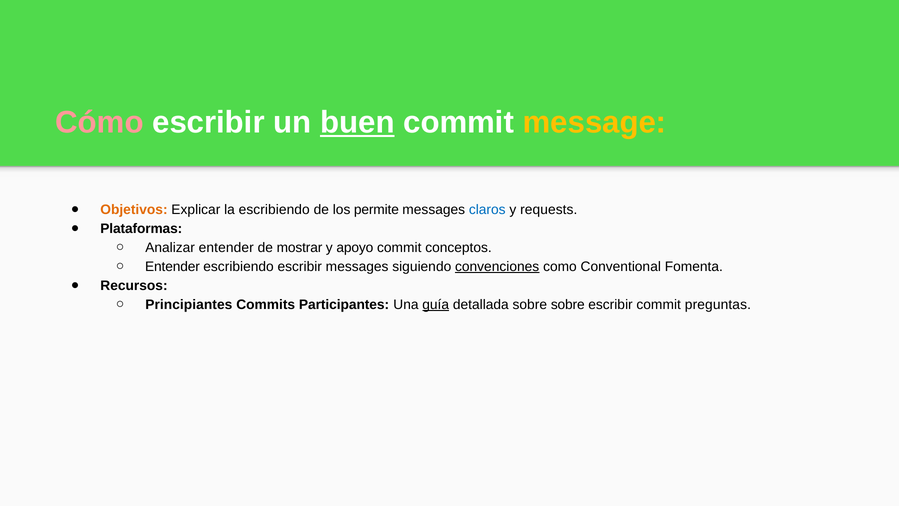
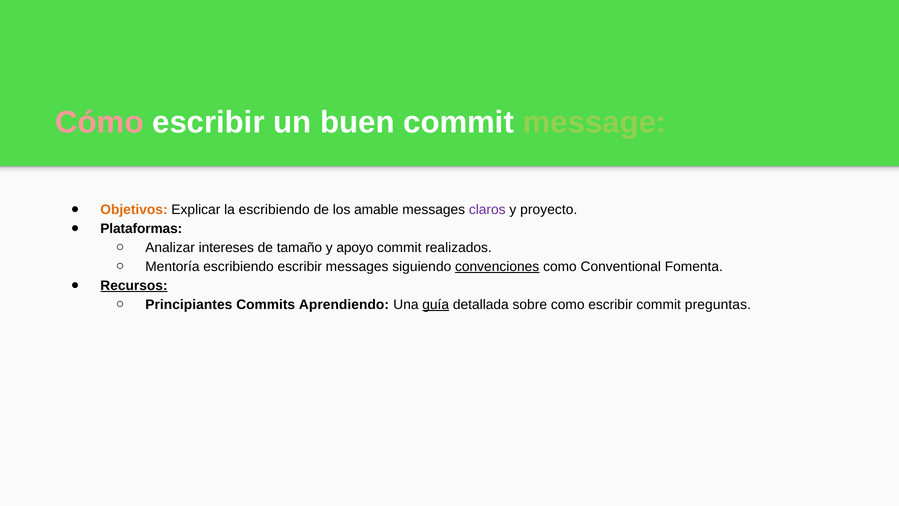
buen underline: present -> none
message colour: yellow -> light green
permite: permite -> amable
claros colour: blue -> purple
requests: requests -> proyecto
Analizar entender: entender -> intereses
mostrar: mostrar -> tamaño
conceptos: conceptos -> realizados
Entender at (172, 266): Entender -> Mentoría
Recursos underline: none -> present
Participantes: Participantes -> Aprendiendo
sobre sobre: sobre -> como
